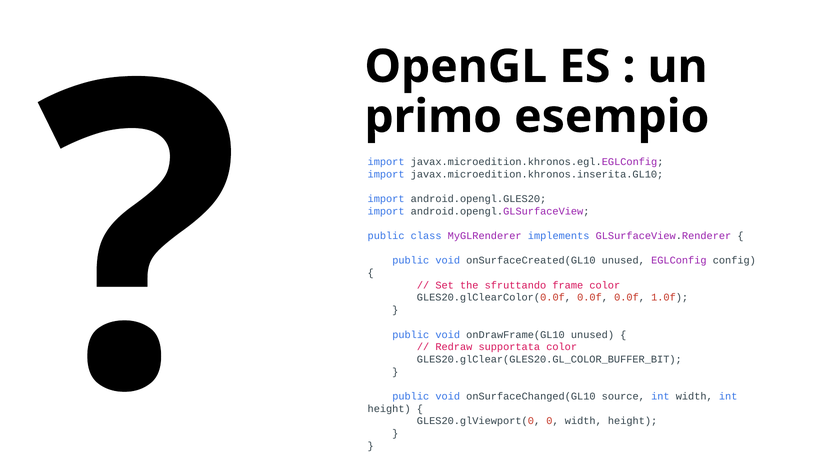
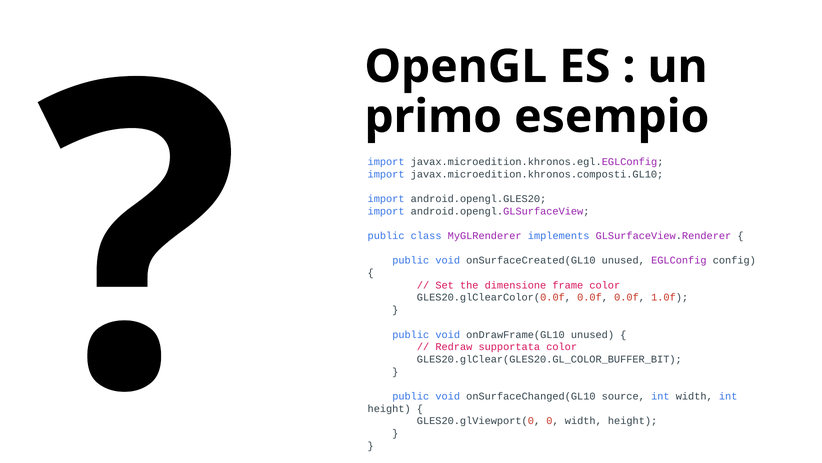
javax.microedition.khronos.inserita.GL10: javax.microedition.khronos.inserita.GL10 -> javax.microedition.khronos.composti.GL10
sfruttando: sfruttando -> dimensione
